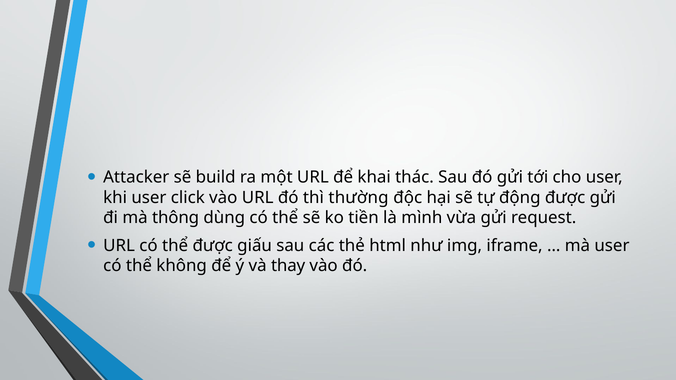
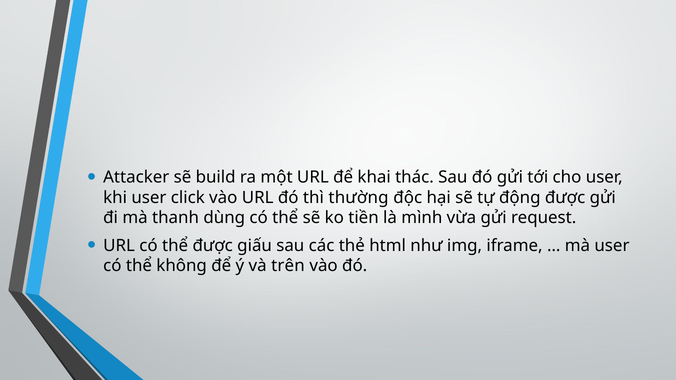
thông: thông -> thanh
thay: thay -> trên
